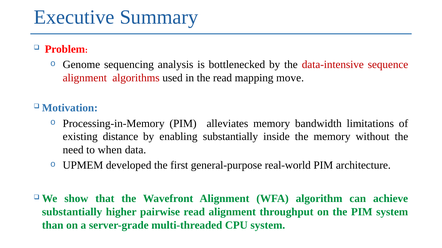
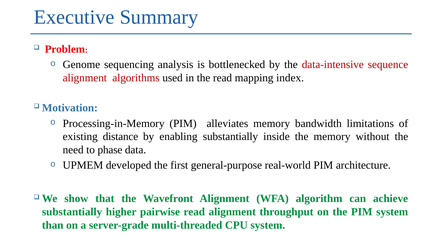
move: move -> index
when: when -> phase
